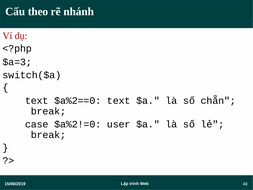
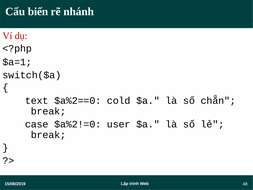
theo: theo -> biến
$a=3: $a=3 -> $a=1
$a%2==0 text: text -> cold
